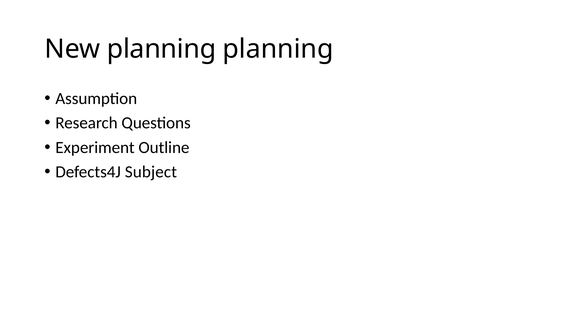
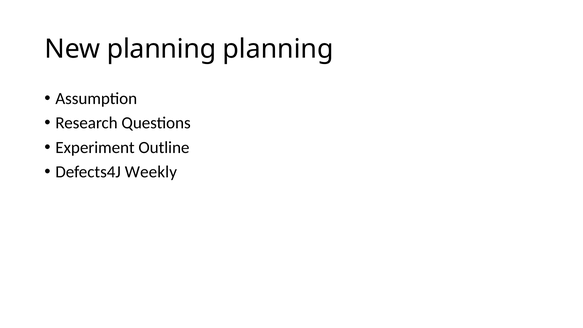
Subject: Subject -> Weekly
